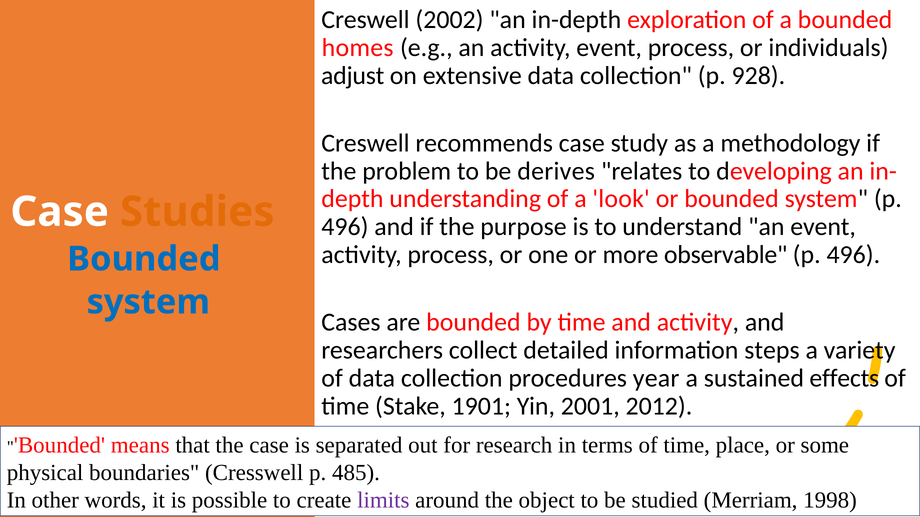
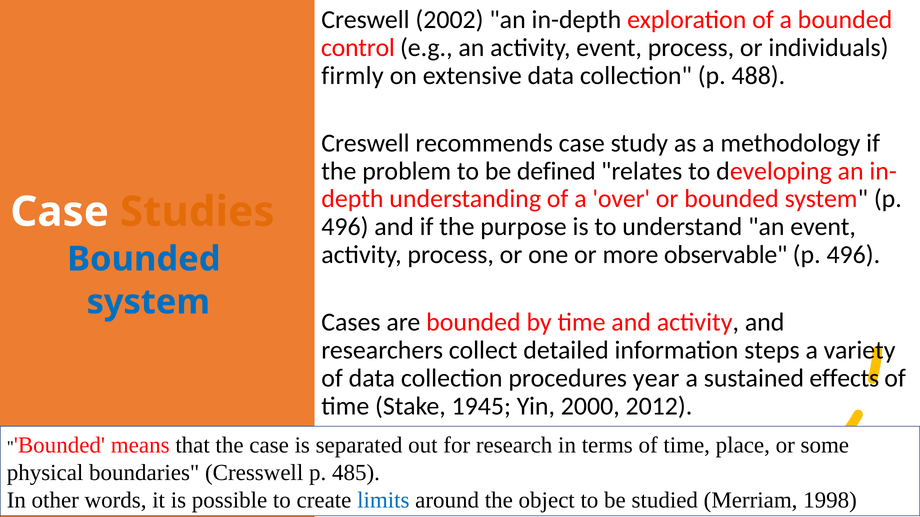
homes: homes -> control
adjust: adjust -> firmly
928: 928 -> 488
derives: derives -> defined
look: look -> over
1901: 1901 -> 1945
2001: 2001 -> 2000
limits colour: purple -> blue
